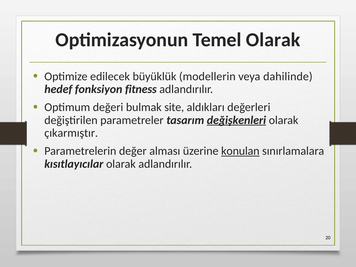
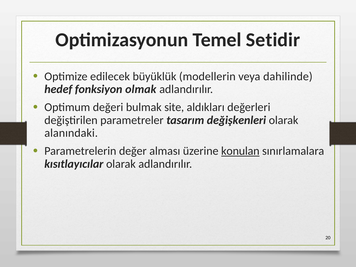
Temel Olarak: Olarak -> Setidir
fitness: fitness -> olmak
değişkenleri underline: present -> none
çıkarmıştır: çıkarmıştır -> alanındaki
